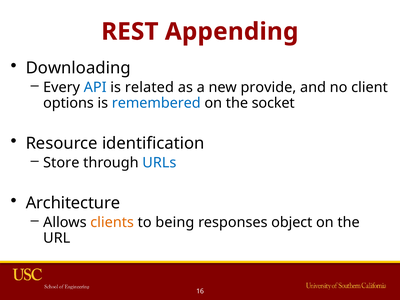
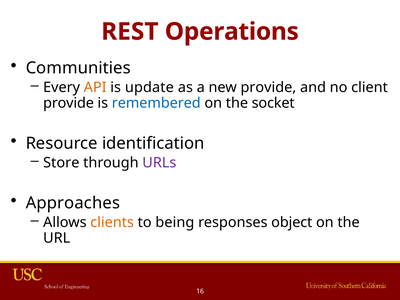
Appending: Appending -> Operations
Downloading: Downloading -> Communities
API colour: blue -> orange
related: related -> update
options at (68, 103): options -> provide
URLs colour: blue -> purple
Architecture: Architecture -> Approaches
